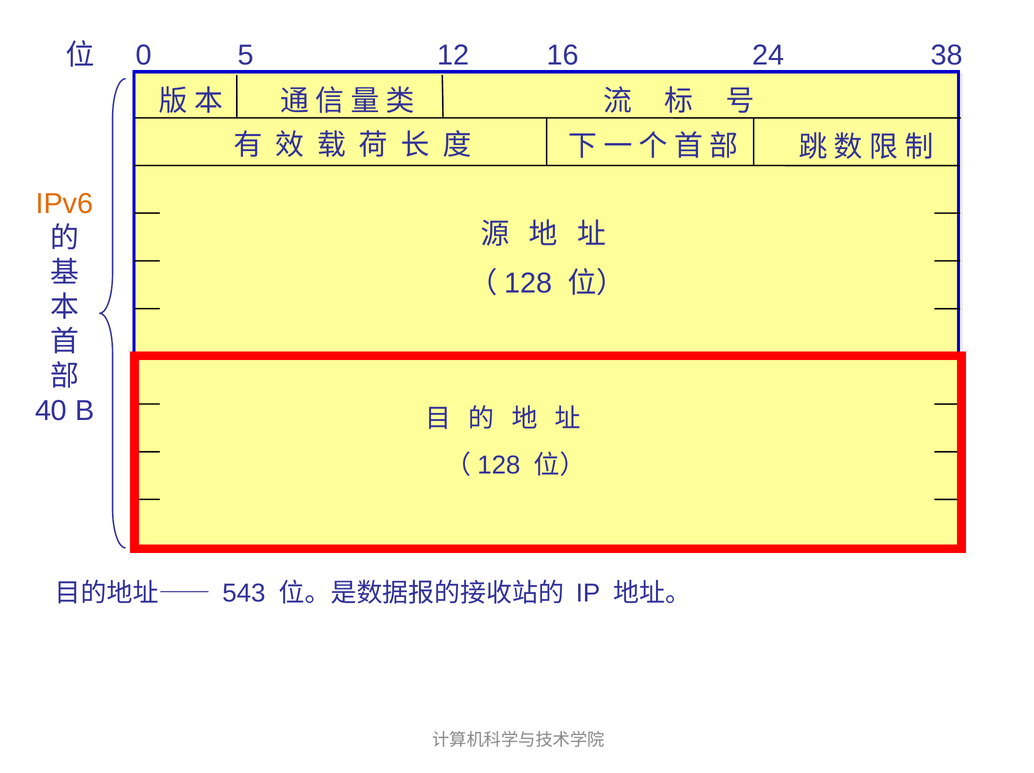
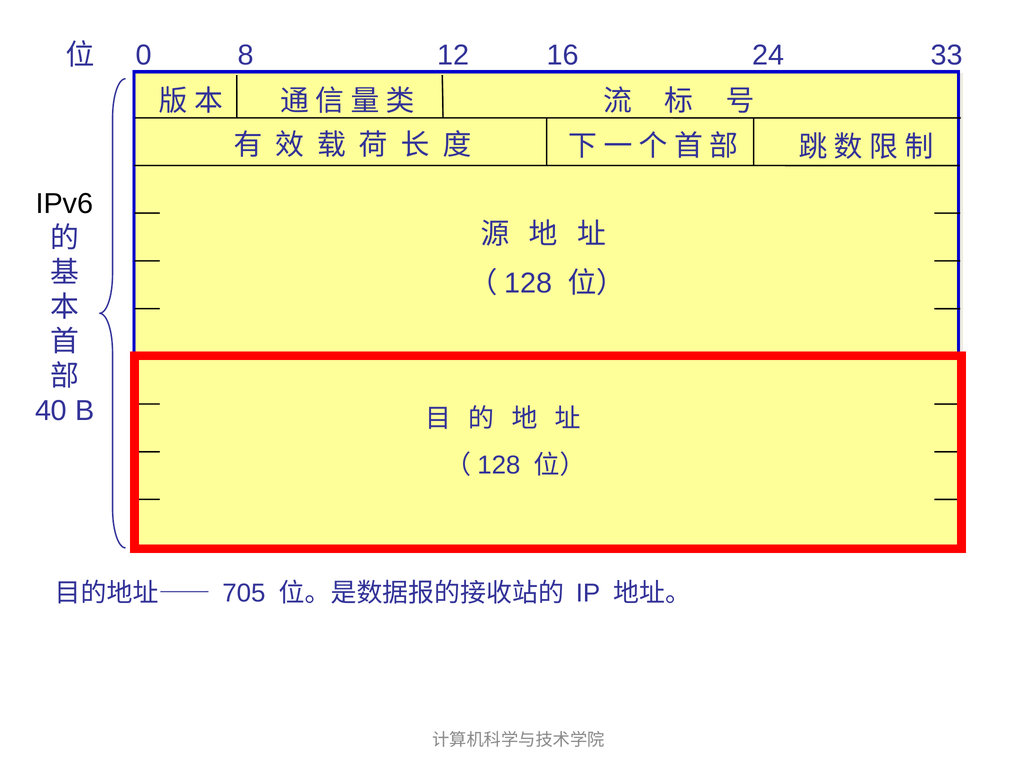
5: 5 -> 8
38: 38 -> 33
IPv6 colour: orange -> black
543: 543 -> 705
